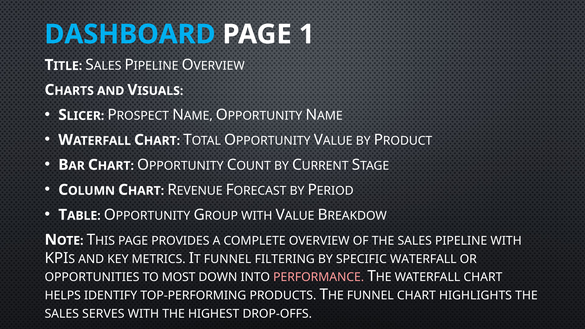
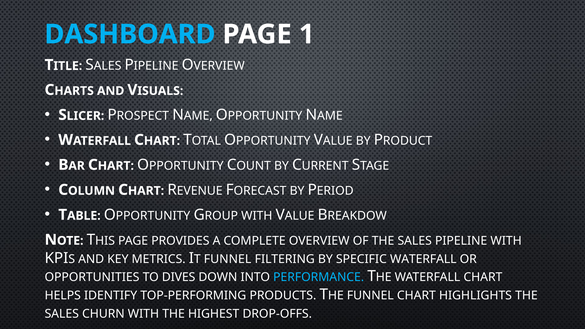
MOST: MOST -> DIVES
PERFORMANCE colour: pink -> light blue
SERVES: SERVES -> CHURN
